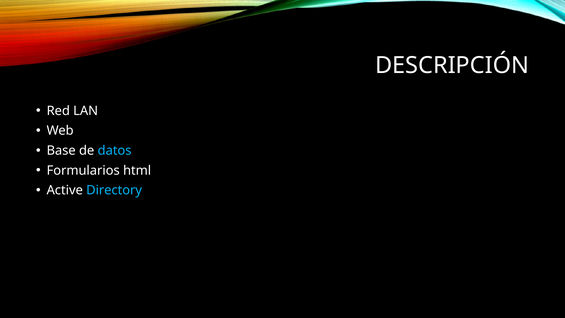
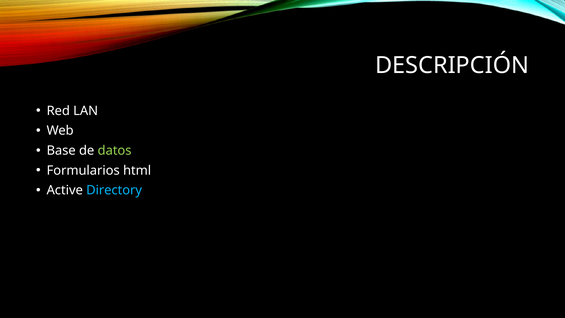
datos colour: light blue -> light green
